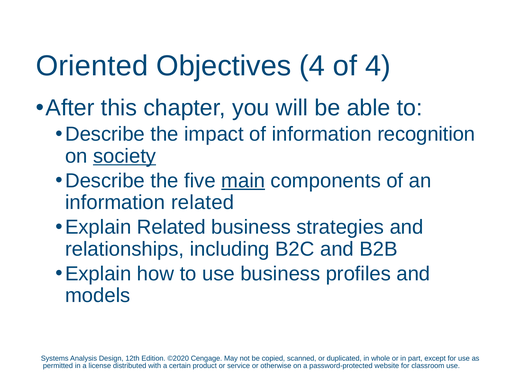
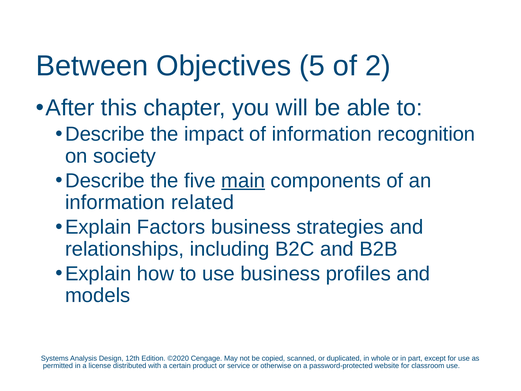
Oriented: Oriented -> Between
Objectives 4: 4 -> 5
of 4: 4 -> 2
society underline: present -> none
Explain Related: Related -> Factors
